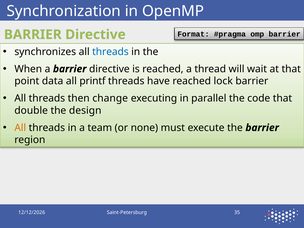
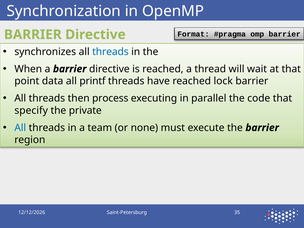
change: change -> process
double: double -> specify
design: design -> private
All at (20, 128) colour: orange -> blue
